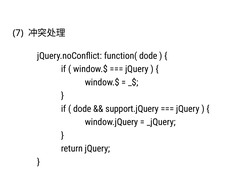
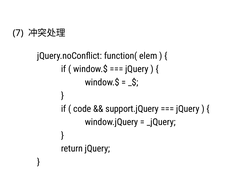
function( dode: dode -> elem
dode at (82, 109): dode -> code
